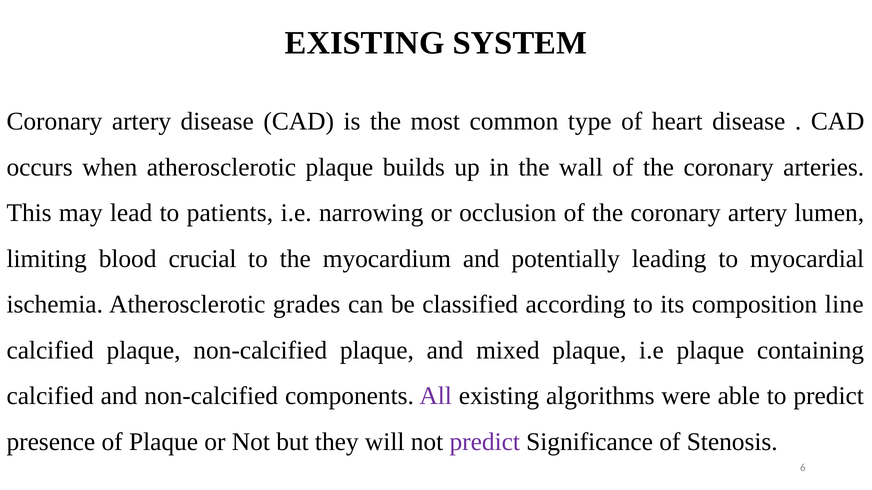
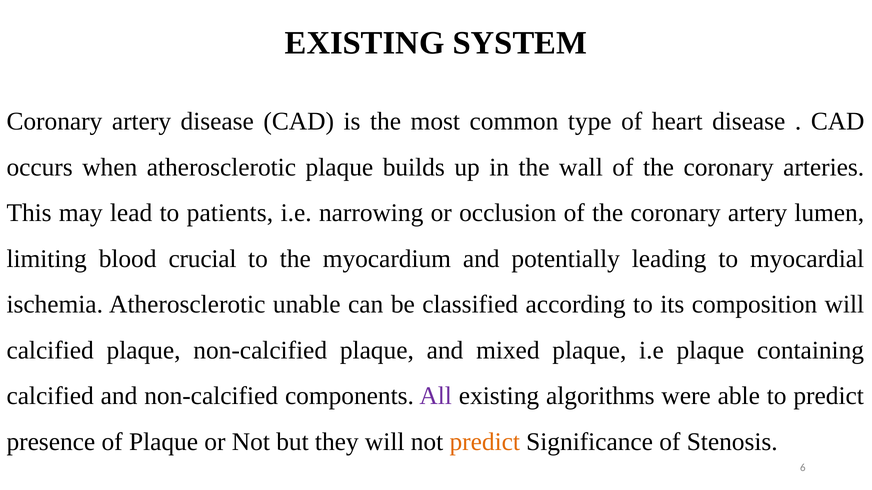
grades: grades -> unable
composition line: line -> will
predict at (485, 442) colour: purple -> orange
